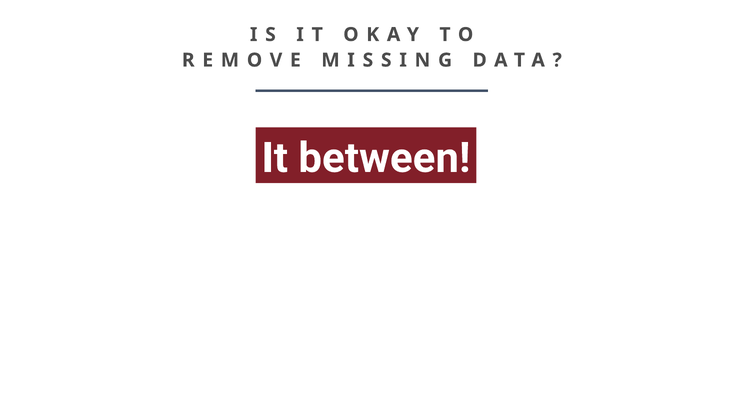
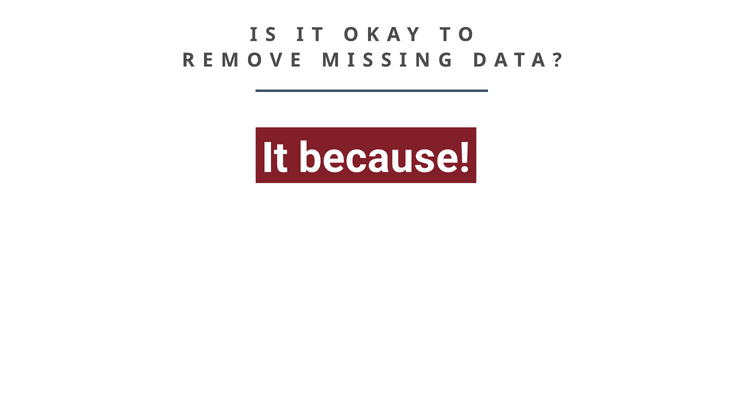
between: between -> because
